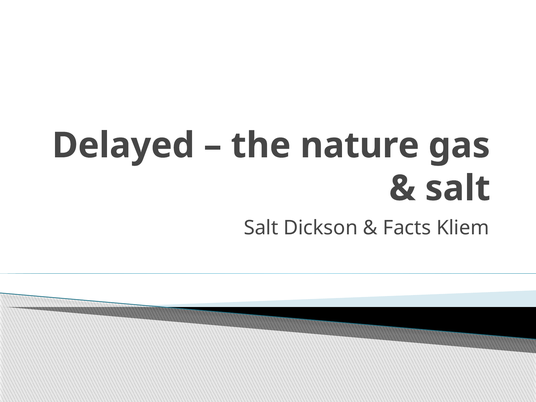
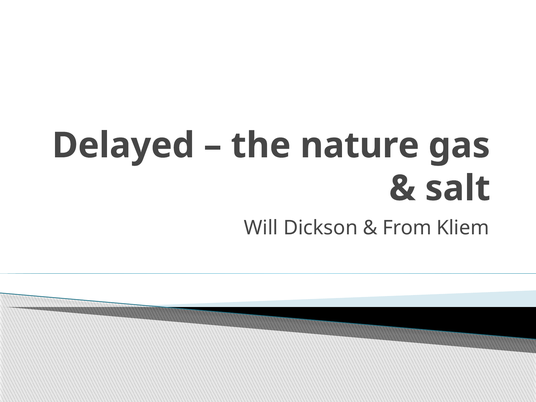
Salt at (261, 228): Salt -> Will
Facts: Facts -> From
